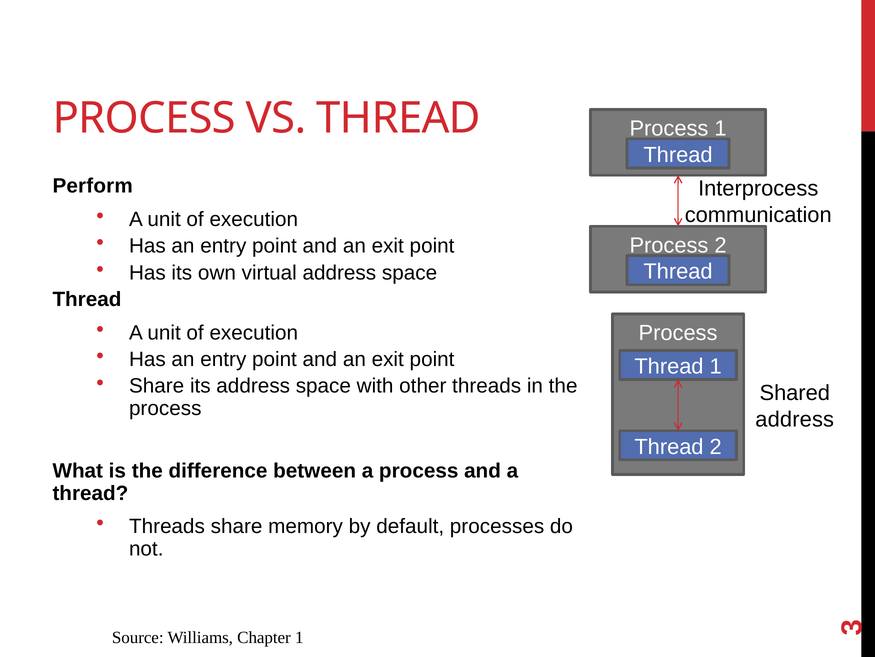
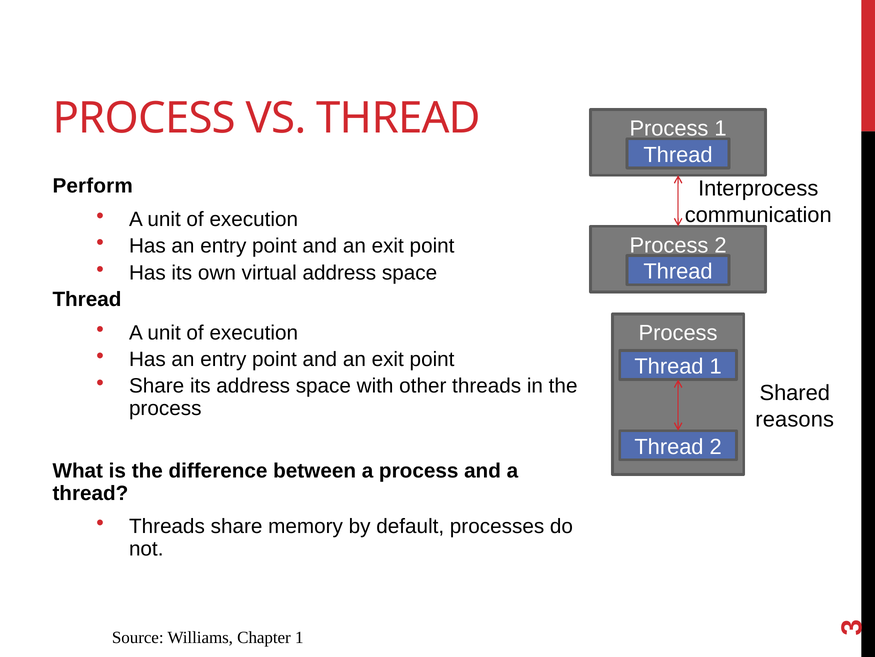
address at (795, 419): address -> reasons
